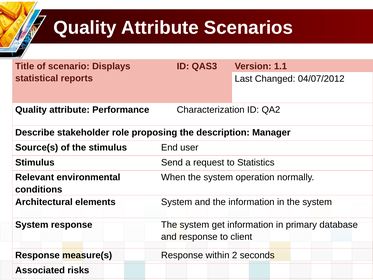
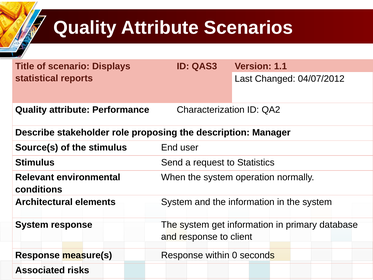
2: 2 -> 0
